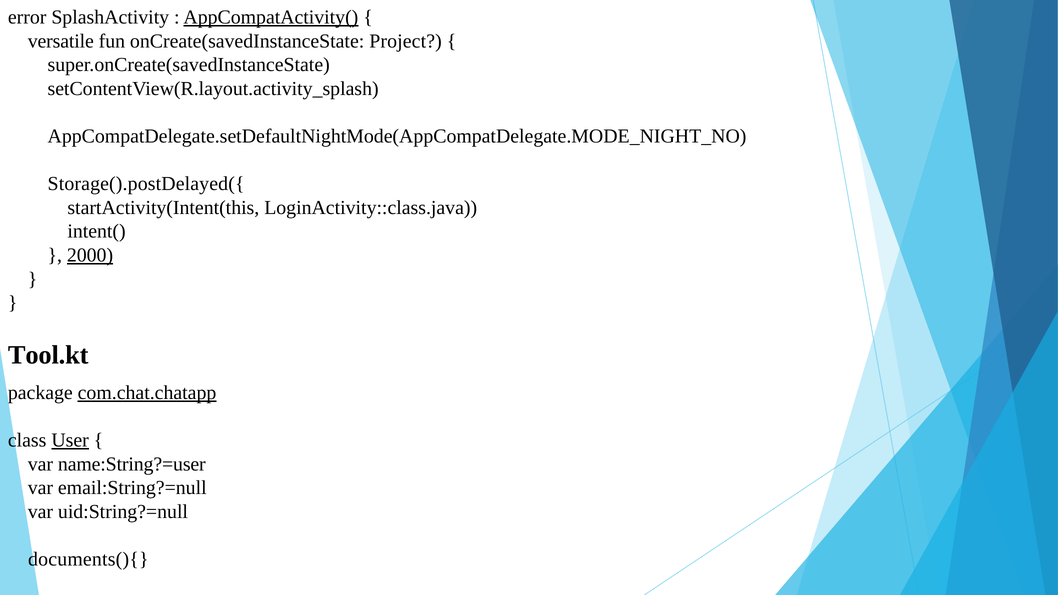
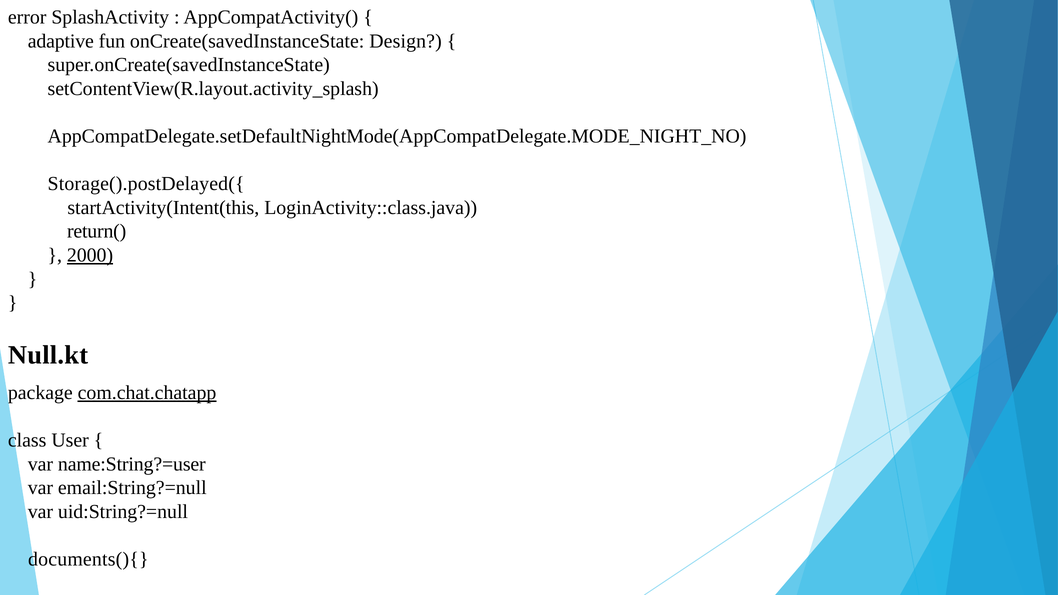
AppCompatActivity( underline: present -> none
versatile: versatile -> adaptive
Project: Project -> Design
intent(: intent( -> return(
Tool.kt: Tool.kt -> Null.kt
User underline: present -> none
